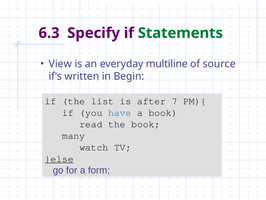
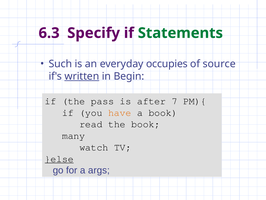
View: View -> Such
multiline: multiline -> occupies
written underline: none -> present
list: list -> pass
have colour: blue -> orange
form: form -> args
